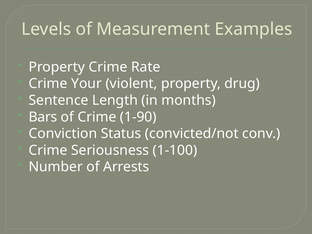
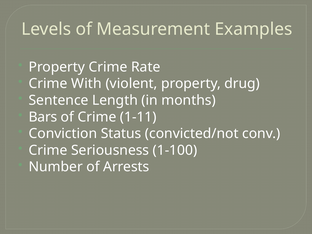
Your: Your -> With
1-90: 1-90 -> 1-11
